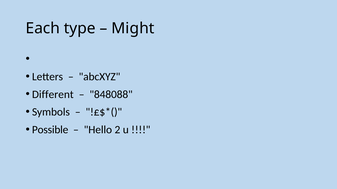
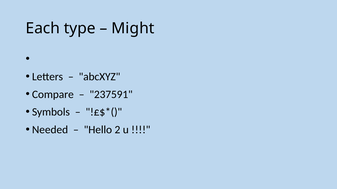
Different: Different -> Compare
848088: 848088 -> 237591
Possible: Possible -> Needed
